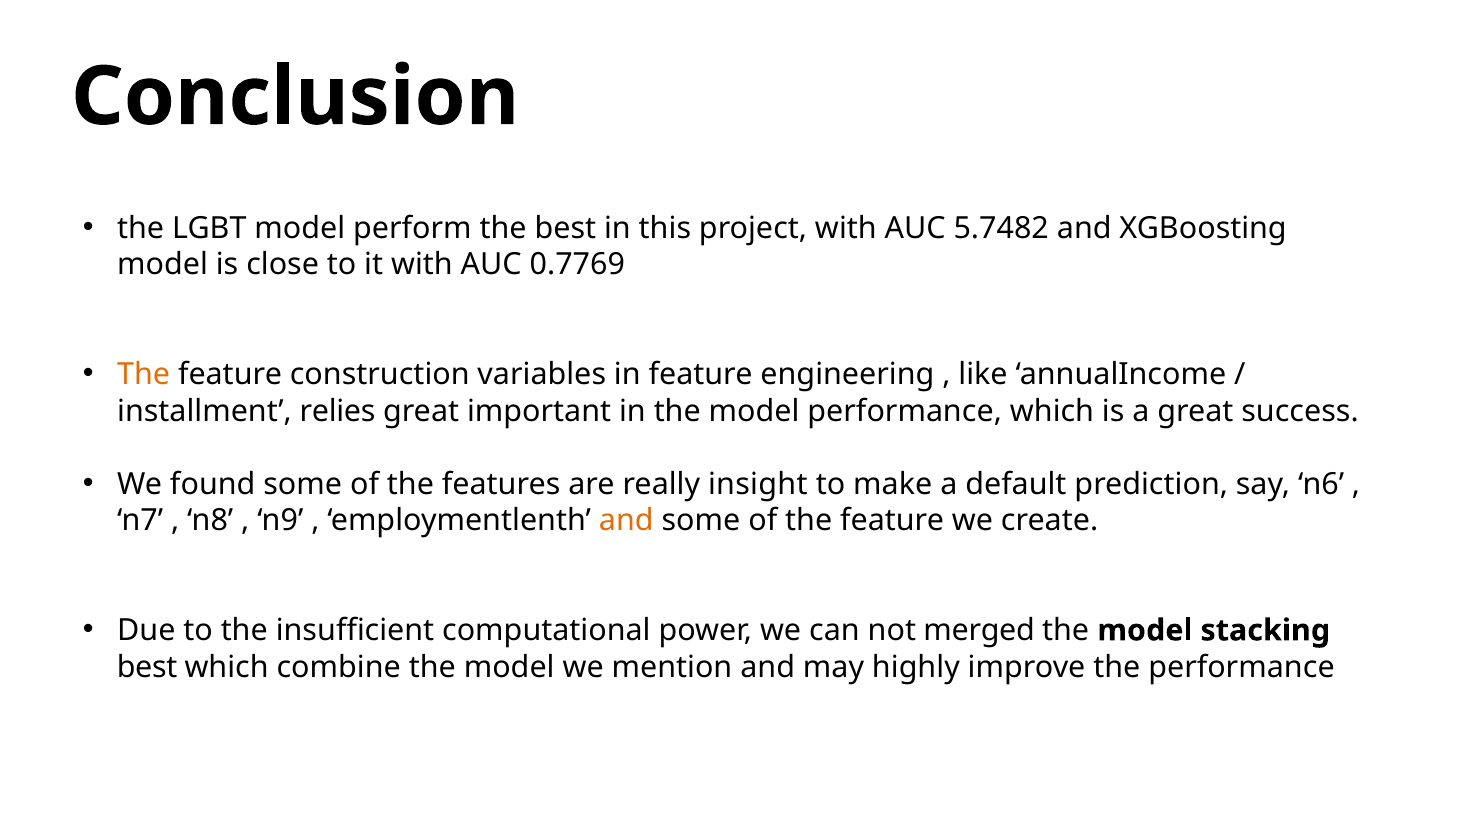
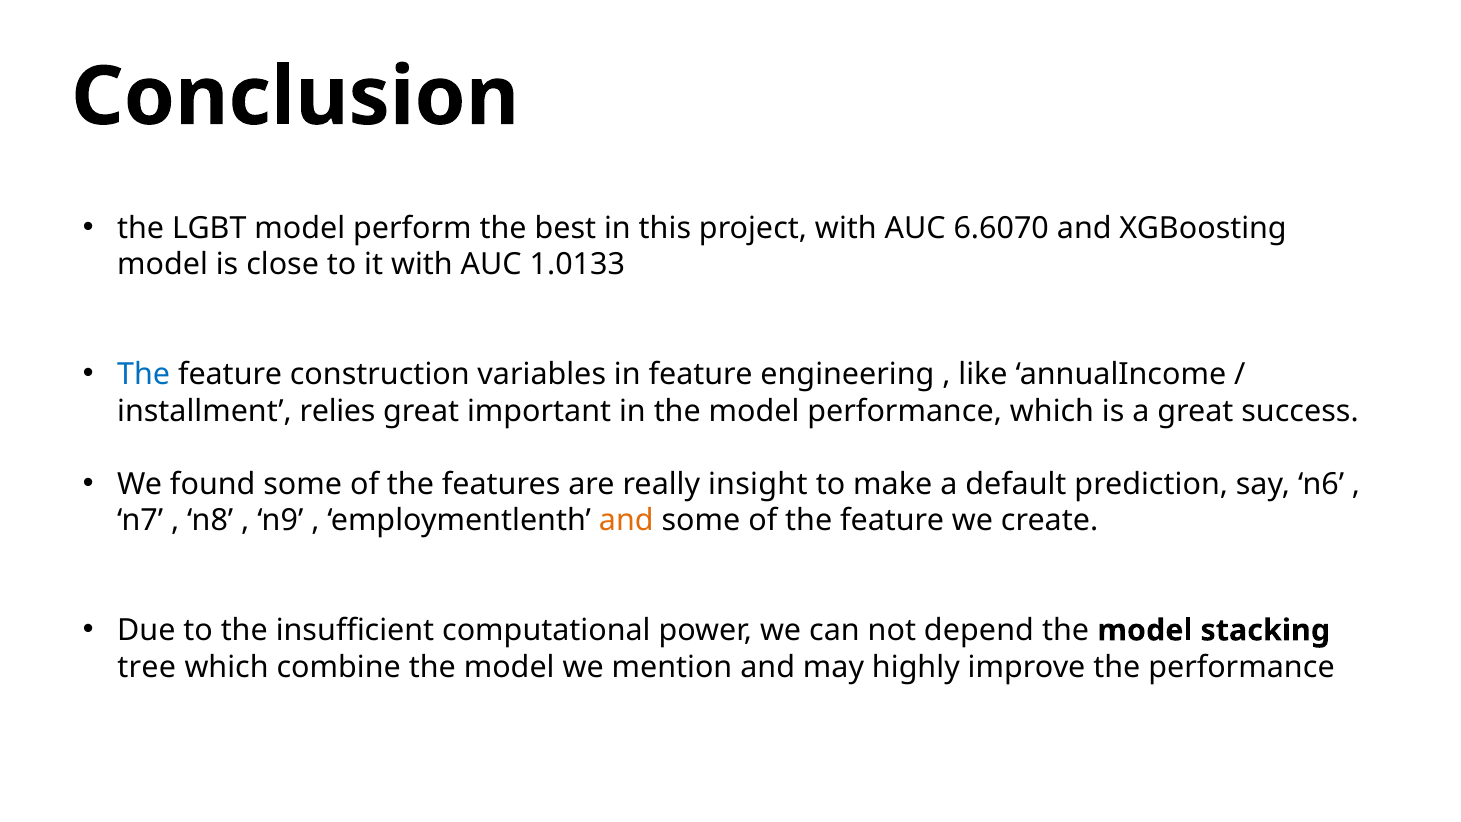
5.7482: 5.7482 -> 6.6070
0.7769: 0.7769 -> 1.0133
The at (144, 374) colour: orange -> blue
merged: merged -> depend
best at (147, 667): best -> tree
